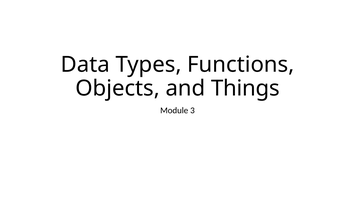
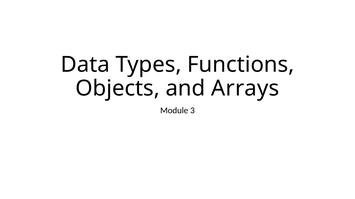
Things: Things -> Arrays
